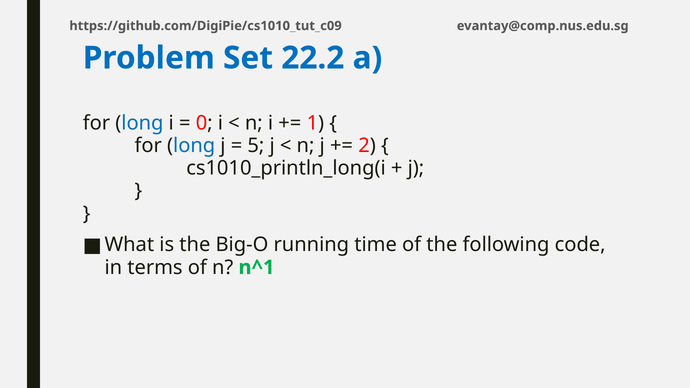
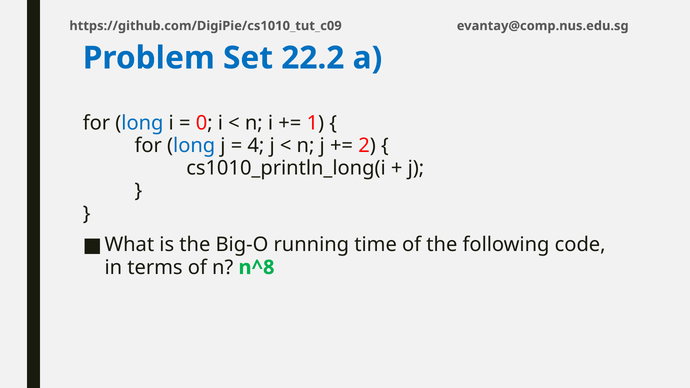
5: 5 -> 4
n^1: n^1 -> n^8
